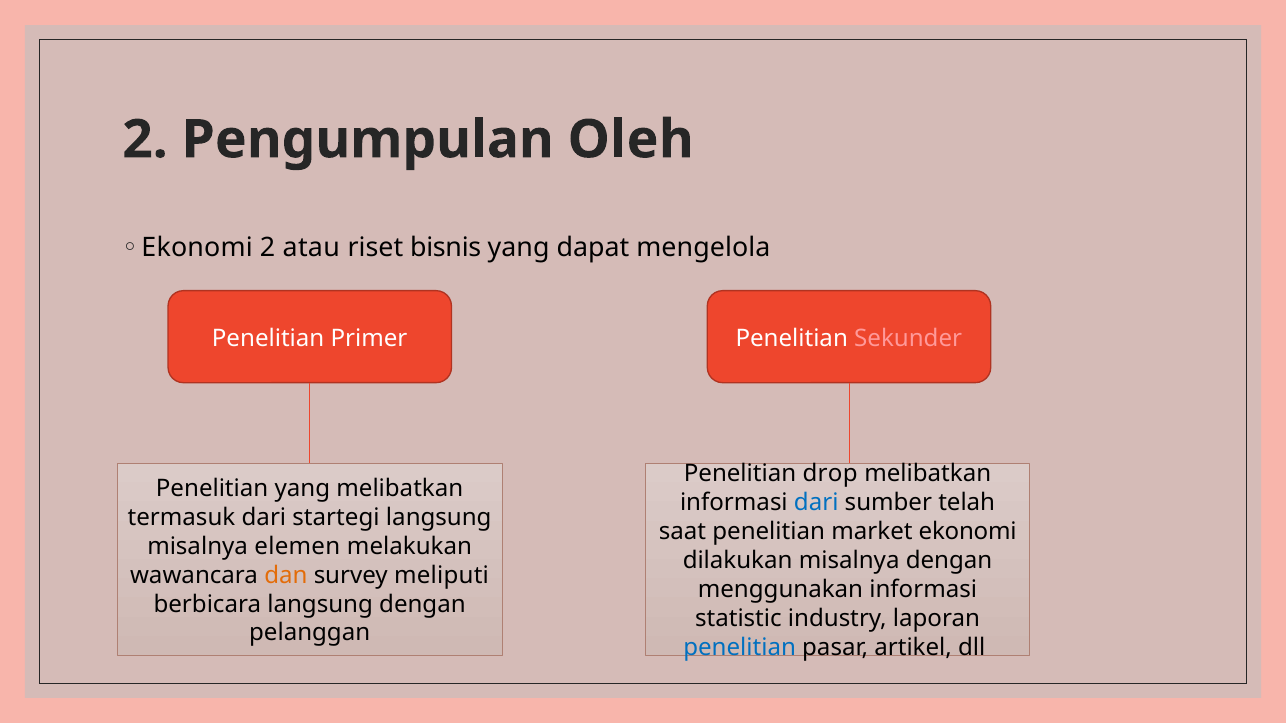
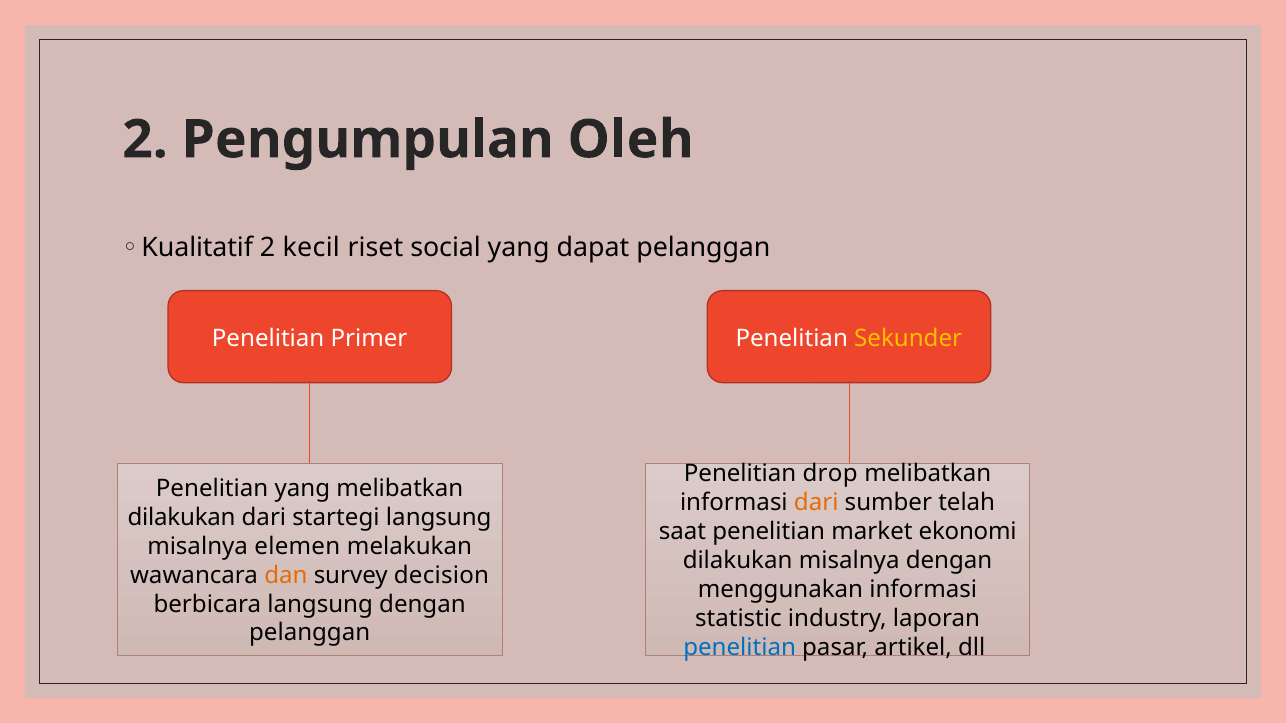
Ekonomi at (197, 248): Ekonomi -> Kualitatif
atau: atau -> kecil
bisnis: bisnis -> social
dapat mengelola: mengelola -> pelanggan
Sekunder colour: pink -> yellow
dari at (816, 503) colour: blue -> orange
termasuk at (181, 518): termasuk -> dilakukan
meliputi: meliputi -> decision
